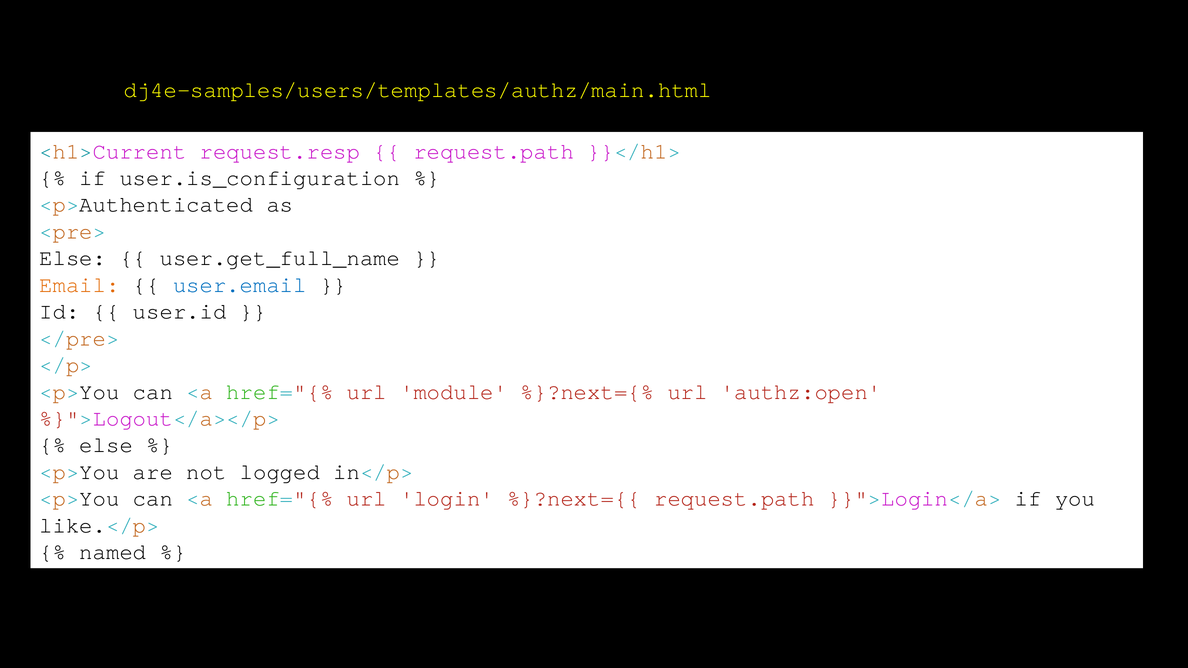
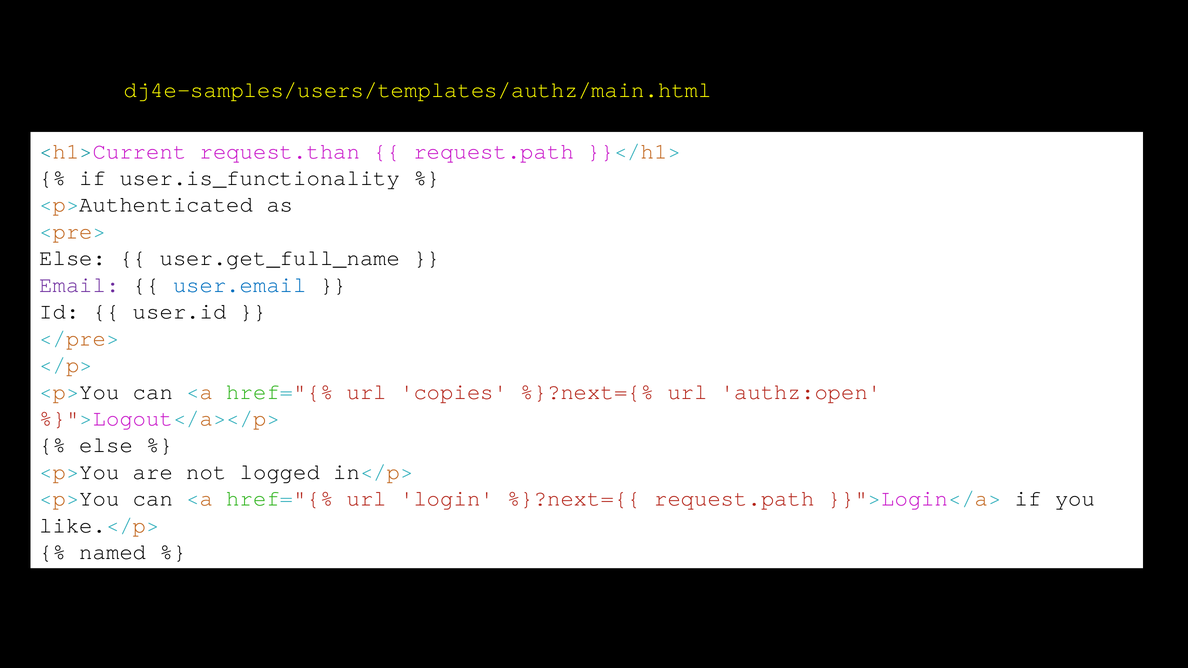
request.resp: request.resp -> request.than
user.is_configuration: user.is_configuration -> user.is_functionality
Email colour: orange -> purple
module: module -> copies
